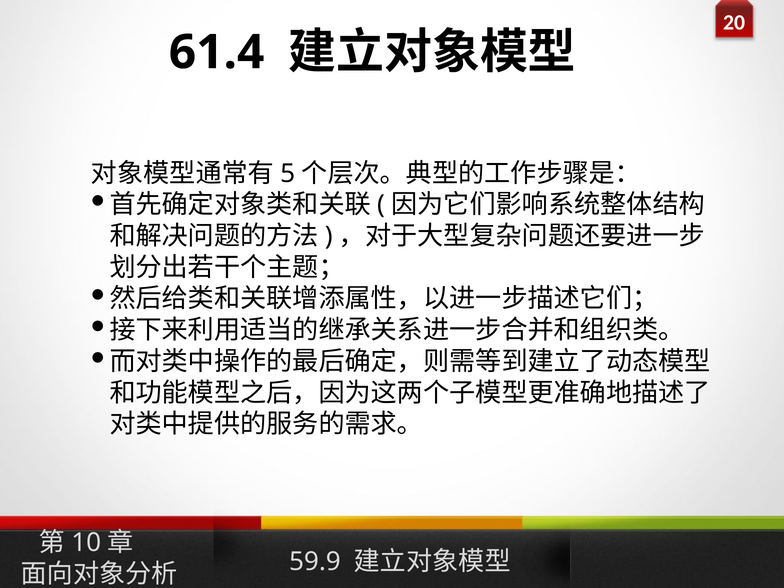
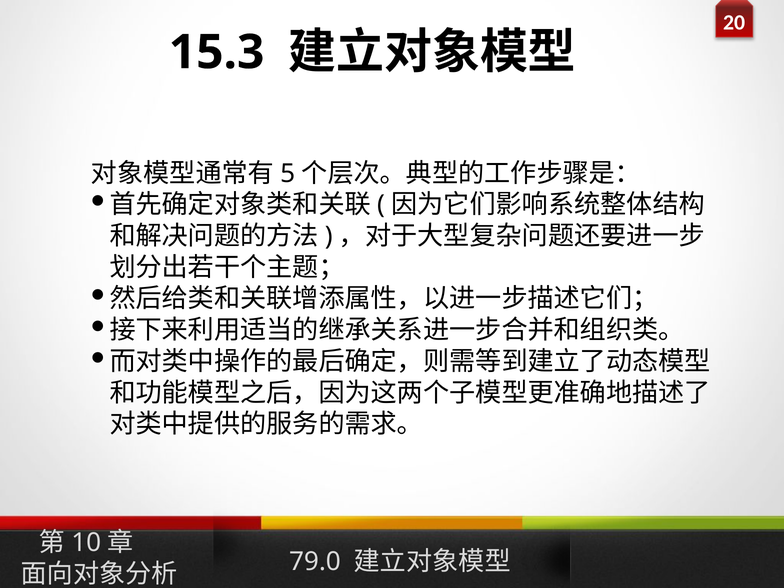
61.4: 61.4 -> 15.3
59.9: 59.9 -> 79.0
